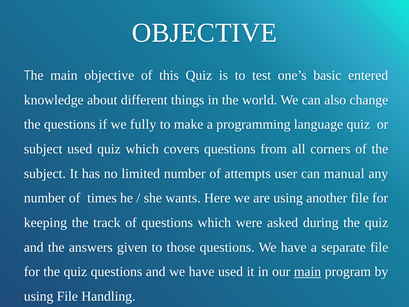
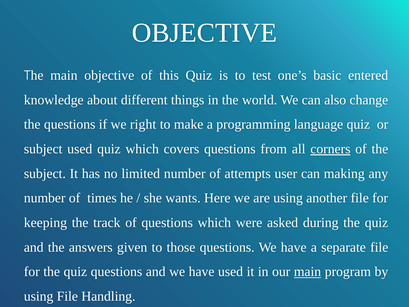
fully: fully -> right
corners underline: none -> present
manual: manual -> making
